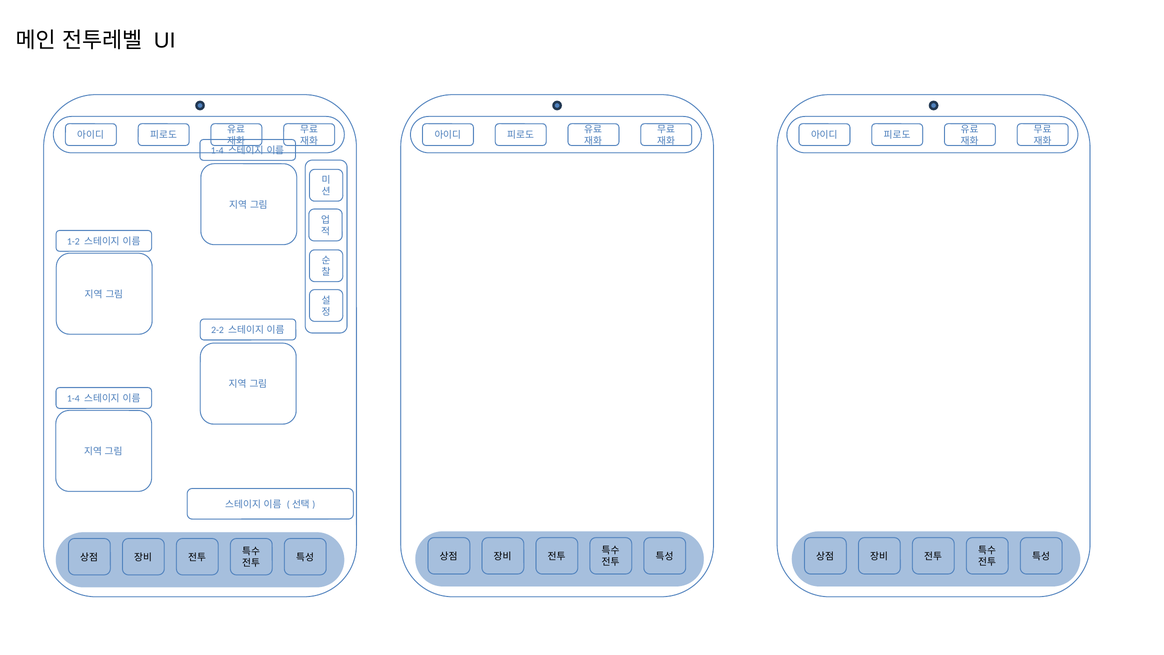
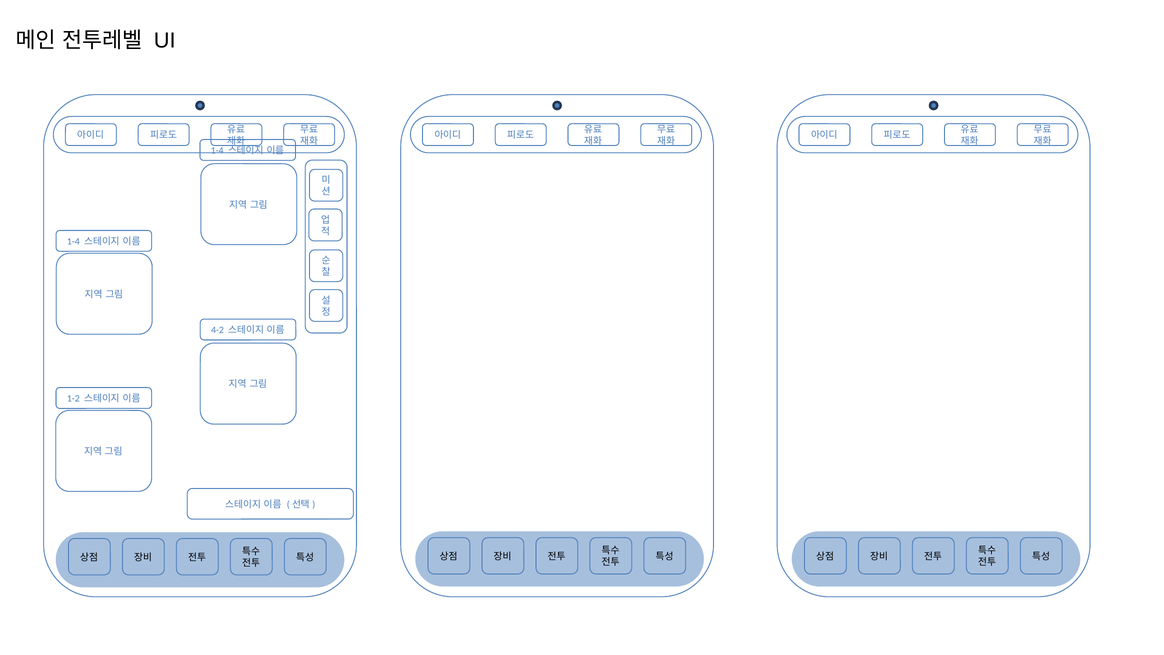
1-2 at (73, 241): 1-2 -> 1-4
2-2: 2-2 -> 4-2
1-4 at (73, 399): 1-4 -> 1-2
